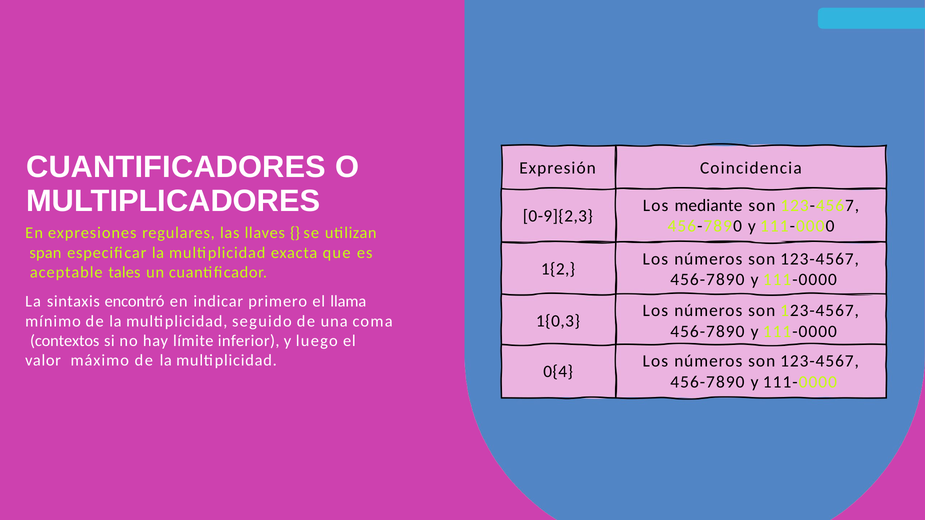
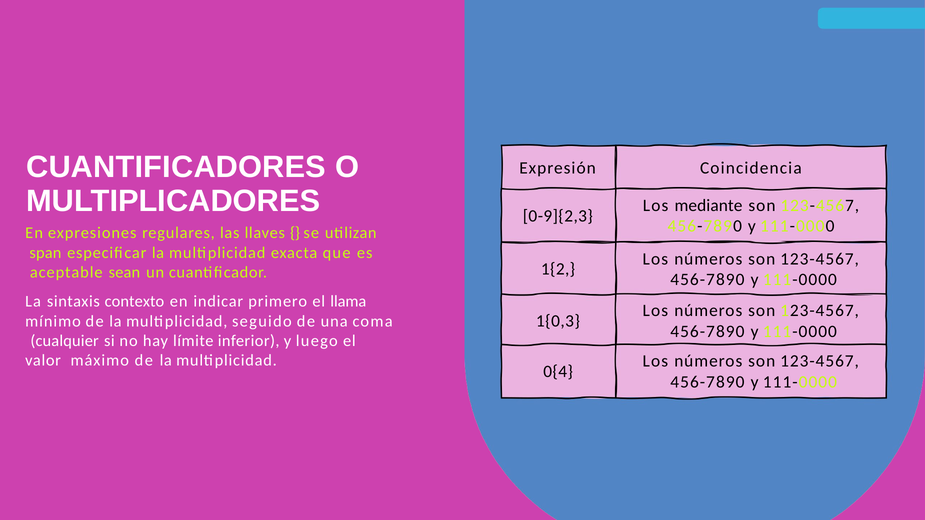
tales: tales -> sean
encontró: encontró -> contexto
contextos: contextos -> cualquier
